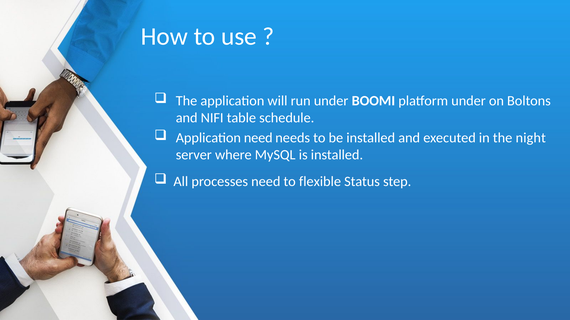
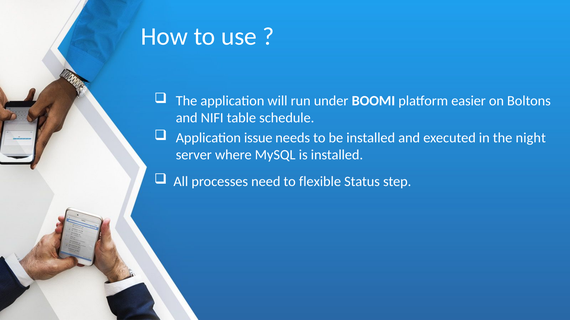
platform under: under -> easier
Application need: need -> issue
